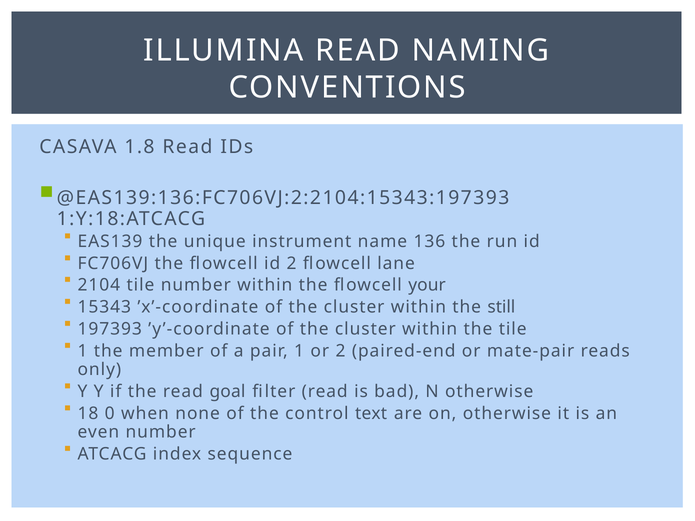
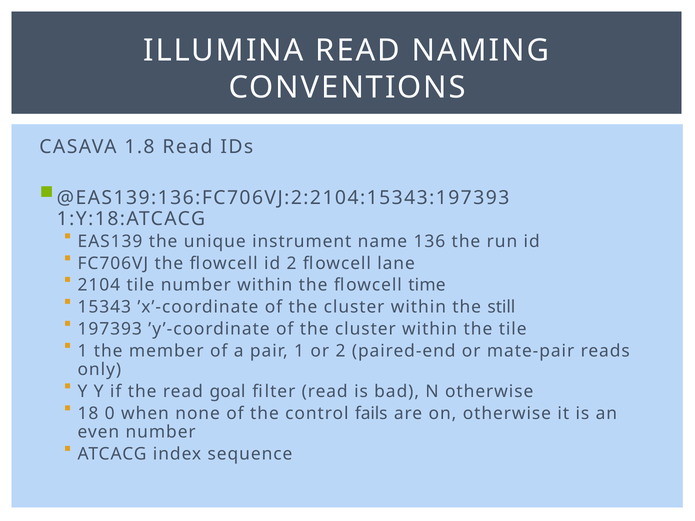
your: your -> time
text: text -> fails
